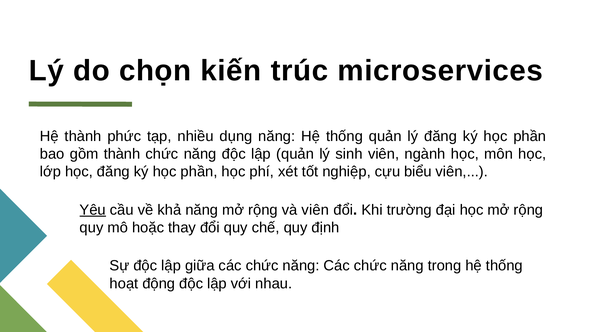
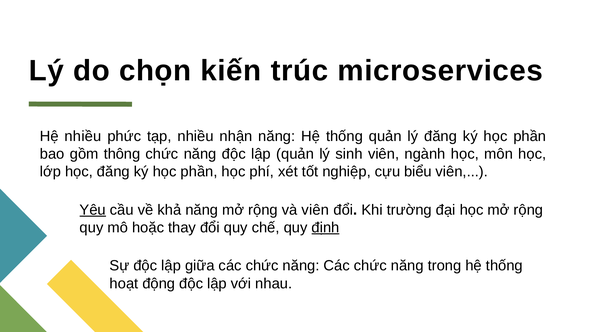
Hệ thành: thành -> nhiều
dụng: dụng -> nhận
gồm thành: thành -> thông
định underline: none -> present
